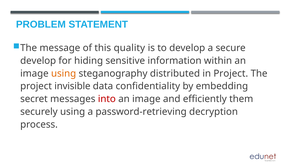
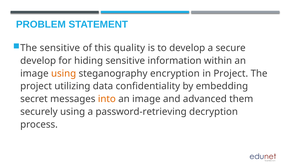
The message: message -> sensitive
distributed: distributed -> encryption
invisible: invisible -> utilizing
into colour: red -> orange
efficiently: efficiently -> advanced
